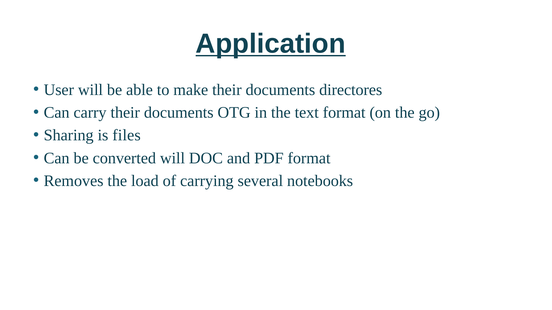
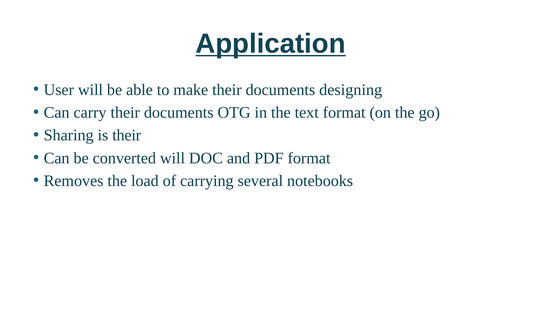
directores: directores -> designing
is files: files -> their
